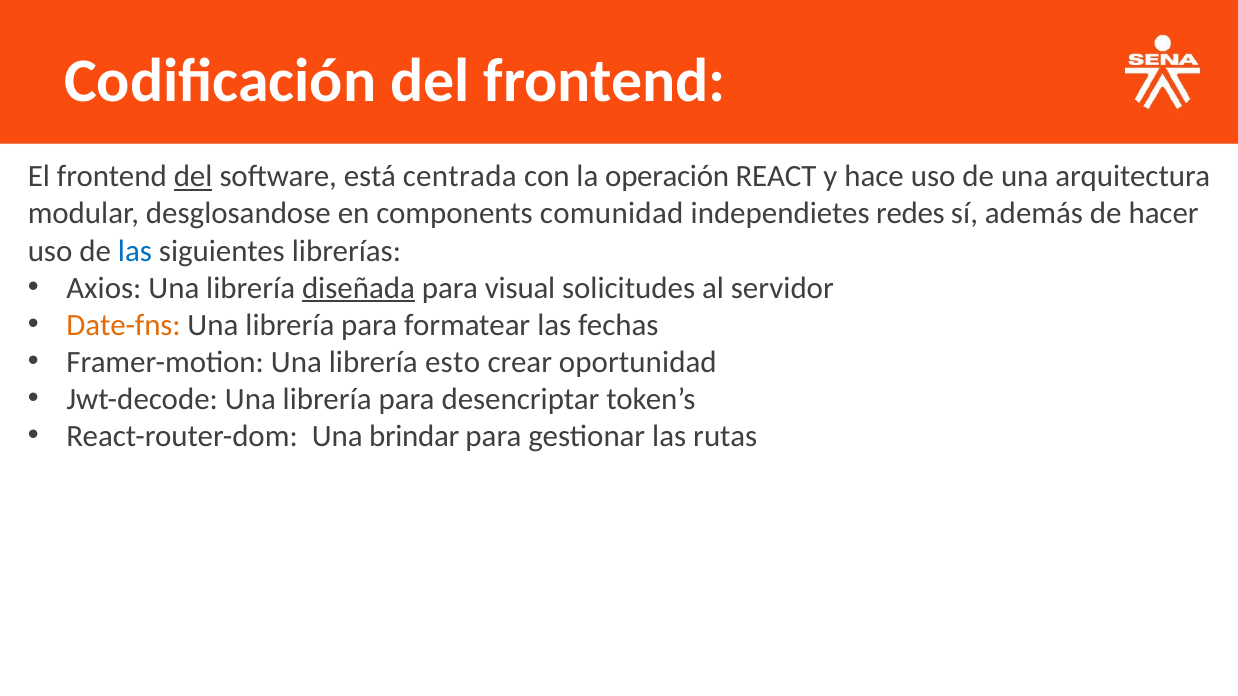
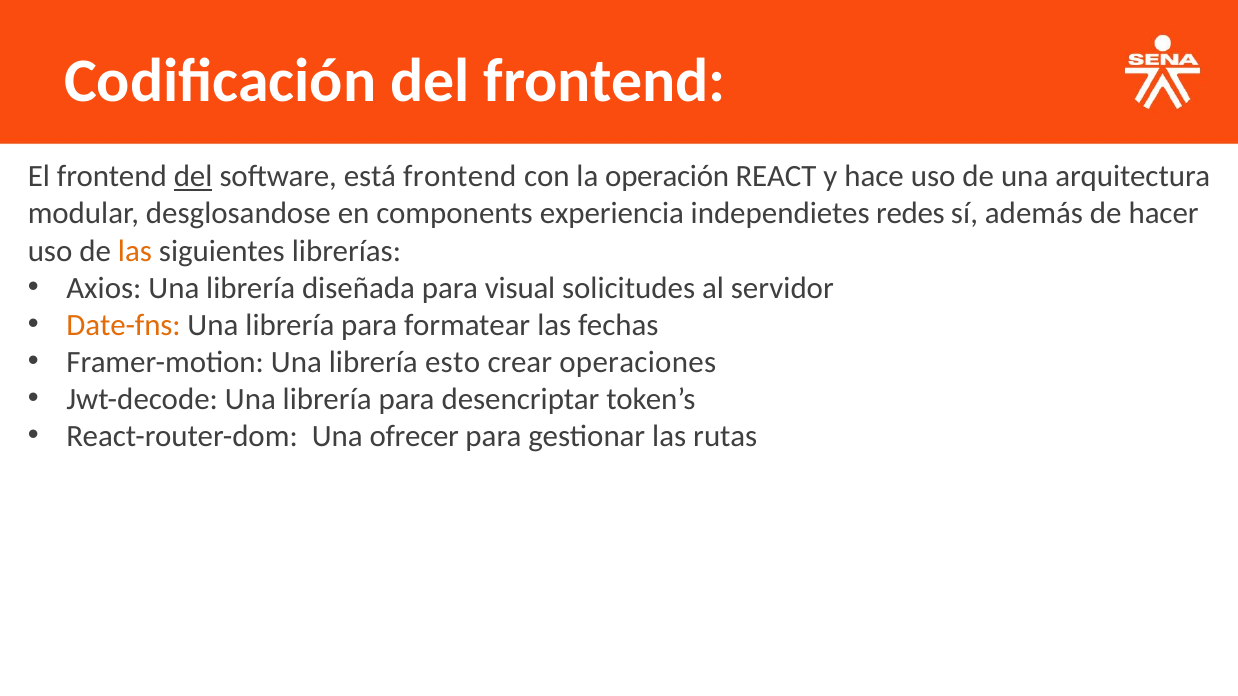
está centrada: centrada -> frontend
comunidad: comunidad -> experiencia
las at (135, 251) colour: blue -> orange
diseñada underline: present -> none
oportunidad: oportunidad -> operaciones
brindar: brindar -> ofrecer
